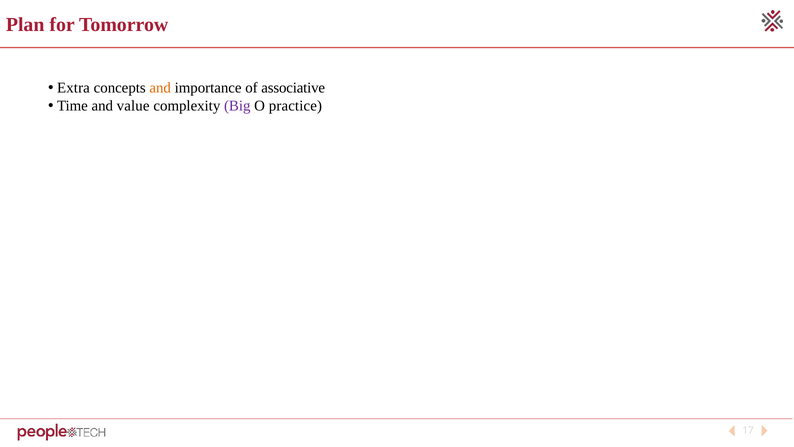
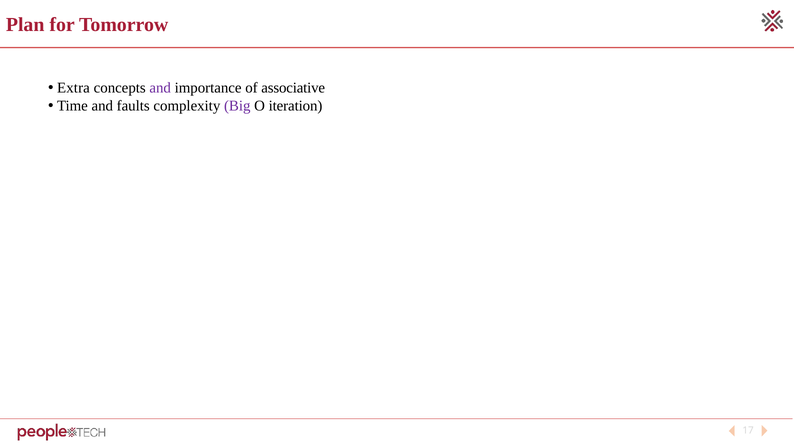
and at (160, 88) colour: orange -> purple
value: value -> faults
practice: practice -> iteration
